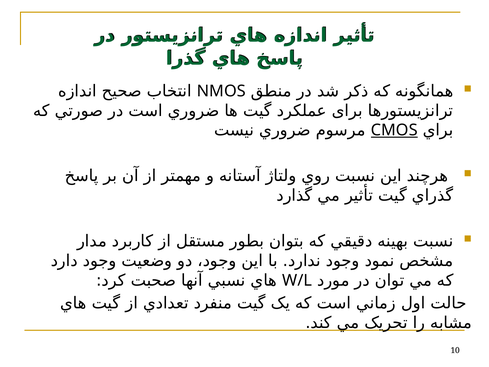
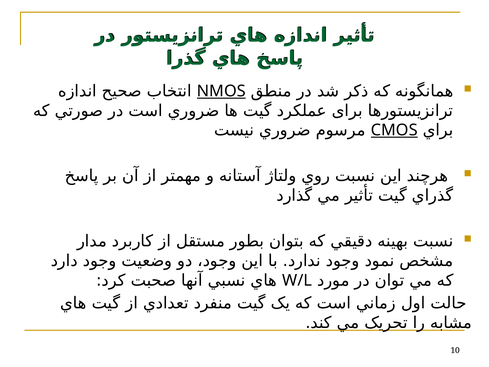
NMOS underline: none -> present
